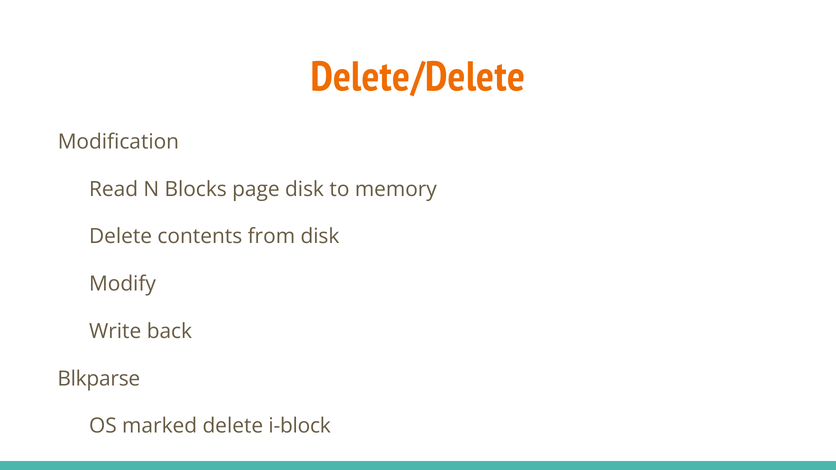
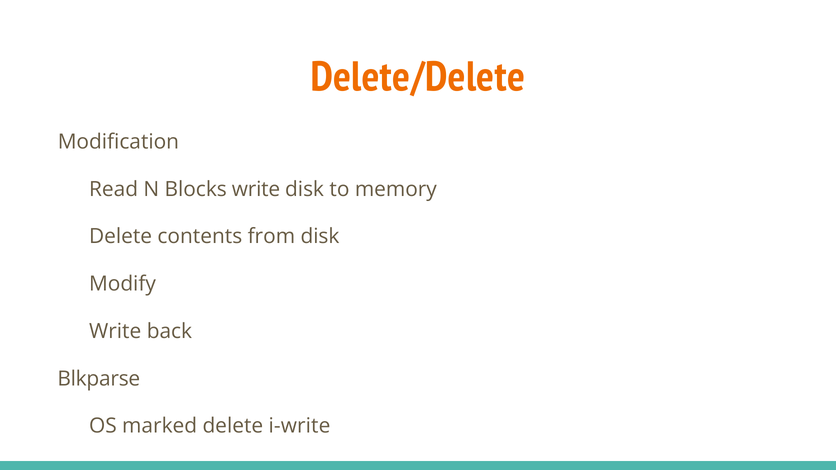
Blocks page: page -> write
i-block: i-block -> i-write
